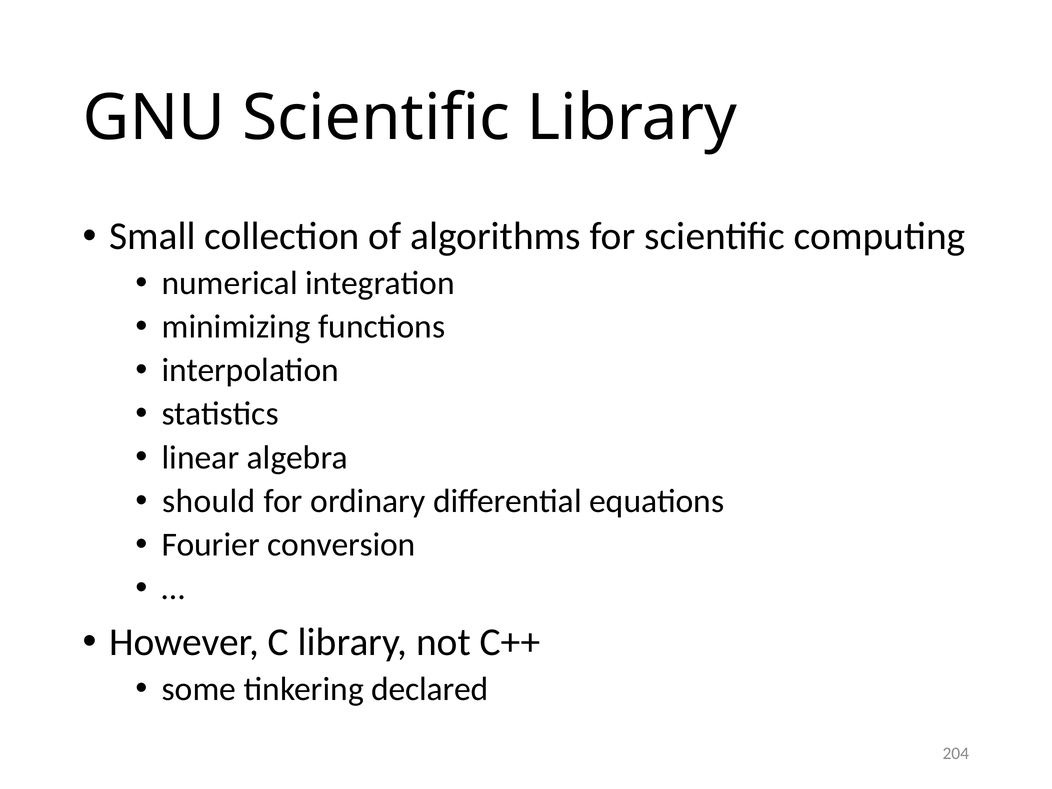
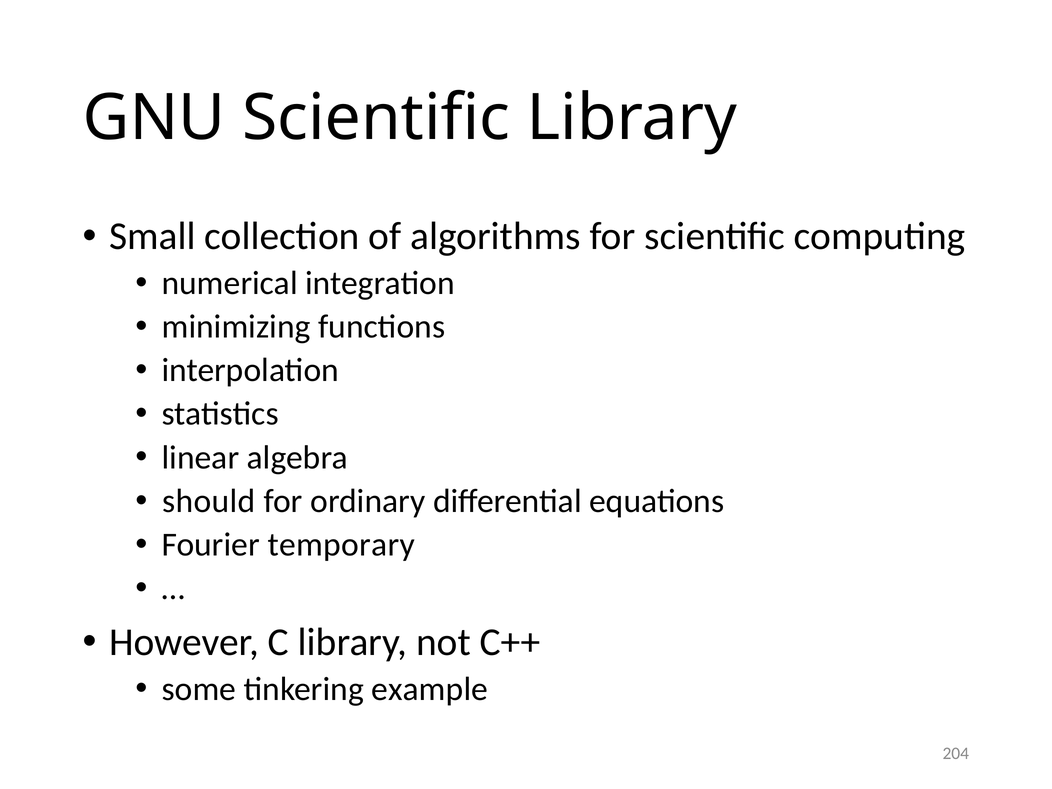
conversion: conversion -> temporary
declared: declared -> example
